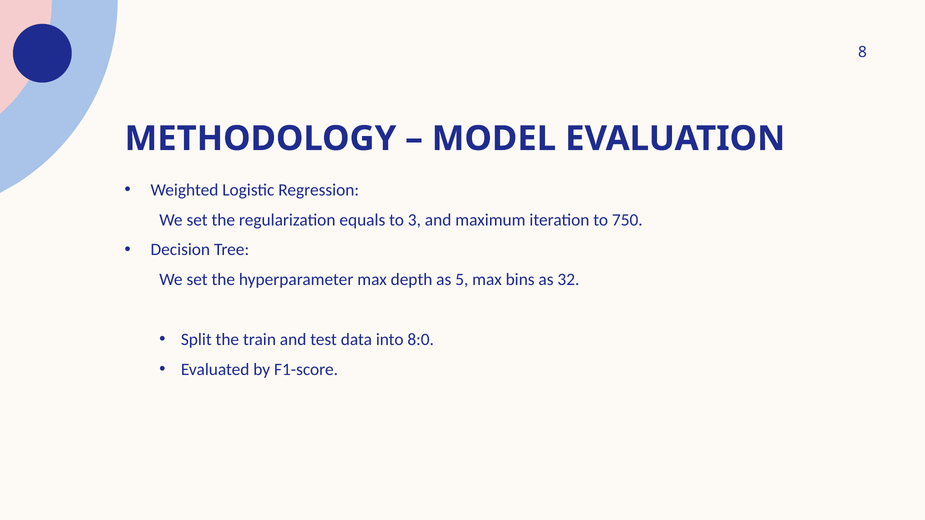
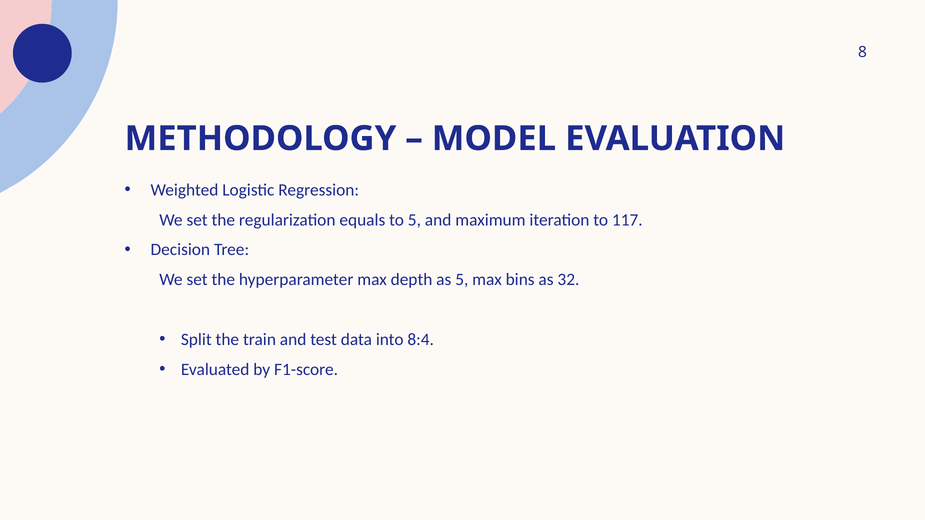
to 3: 3 -> 5
750: 750 -> 117
8:0: 8:0 -> 8:4
